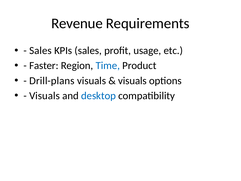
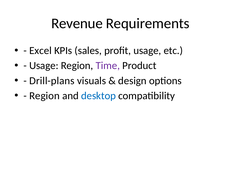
Sales at (40, 51): Sales -> Excel
Faster at (44, 66): Faster -> Usage
Time colour: blue -> purple
visuals at (132, 81): visuals -> design
Visuals at (45, 96): Visuals -> Region
